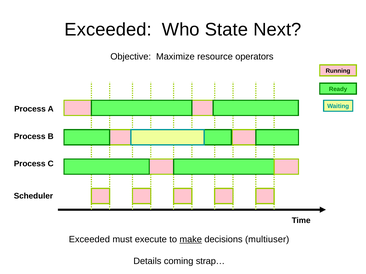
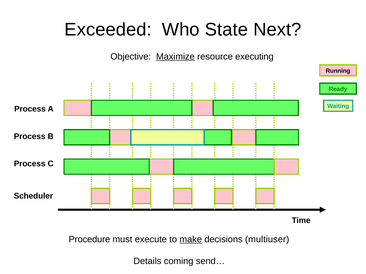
Maximize underline: none -> present
operators: operators -> executing
Exceeded at (89, 240): Exceeded -> Procedure
strap…: strap… -> send…
